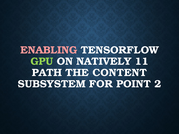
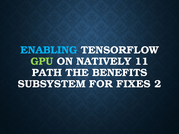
ENABLING colour: pink -> light blue
CONTENT: CONTENT -> BENEFITS
POINT: POINT -> FIXES
